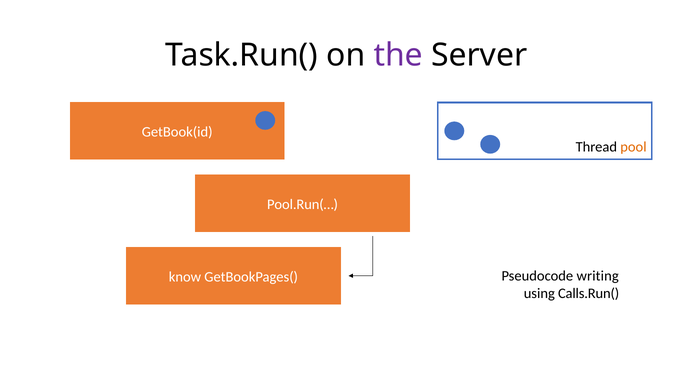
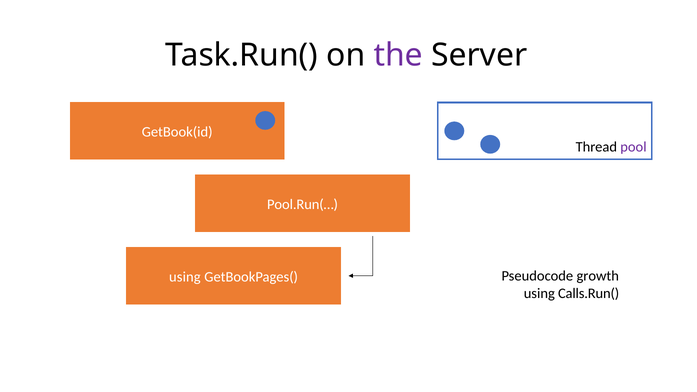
pool colour: orange -> purple
know at (185, 277): know -> using
writing: writing -> growth
